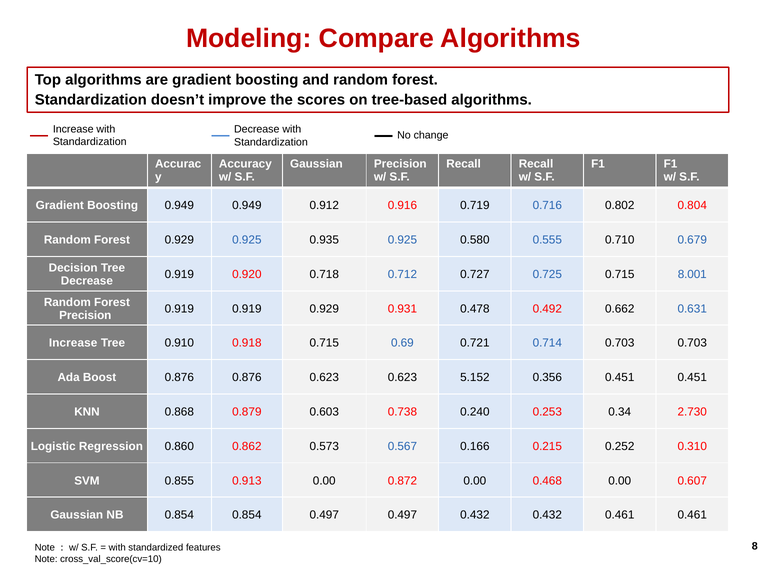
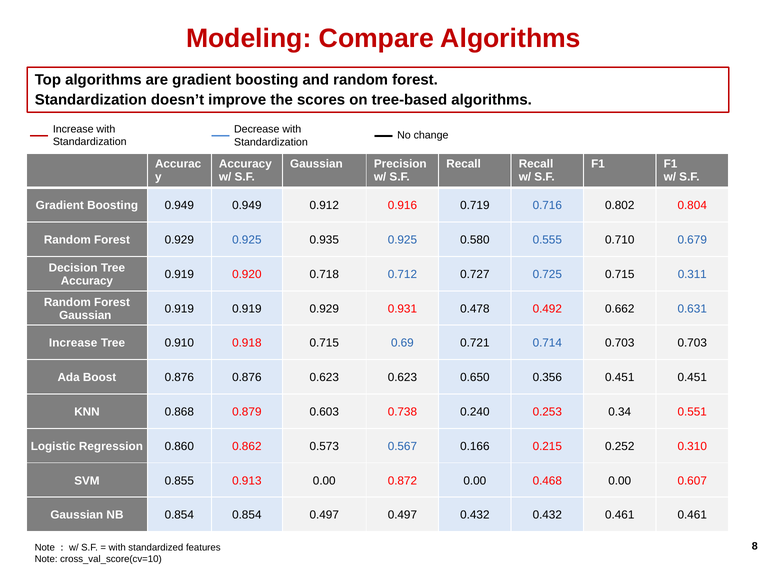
8.001: 8.001 -> 0.311
Decrease at (87, 281): Decrease -> Accuracy
Precision at (85, 315): Precision -> Gaussian
5.152: 5.152 -> 0.650
2.730: 2.730 -> 0.551
